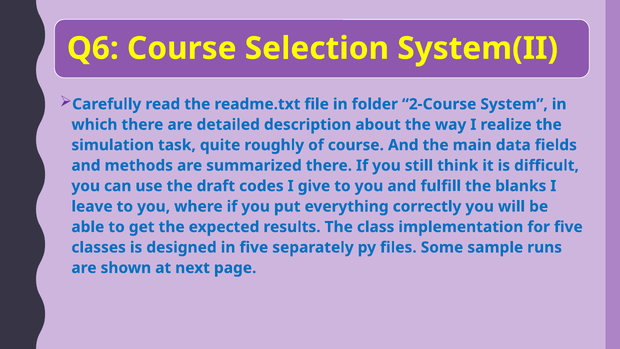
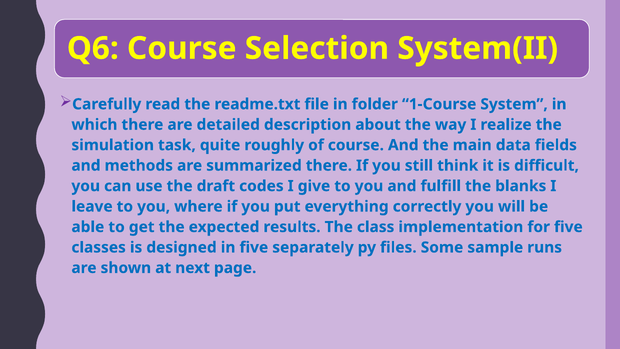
2-Course: 2-Course -> 1-Course
